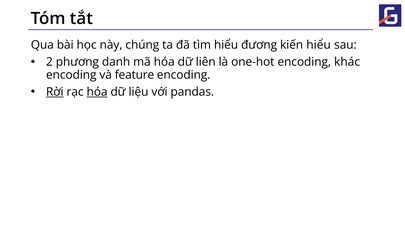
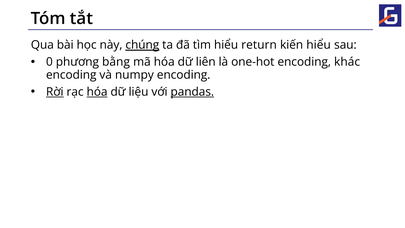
chúng underline: none -> present
đương: đương -> return
2: 2 -> 0
danh: danh -> bằng
feature: feature -> numpy
pandas underline: none -> present
